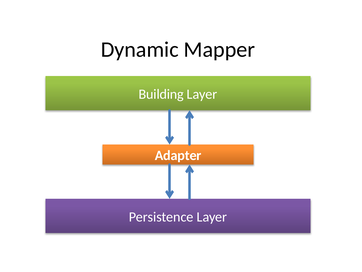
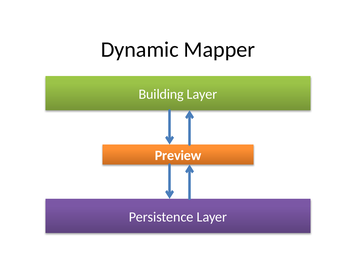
Adapter: Adapter -> Preview
